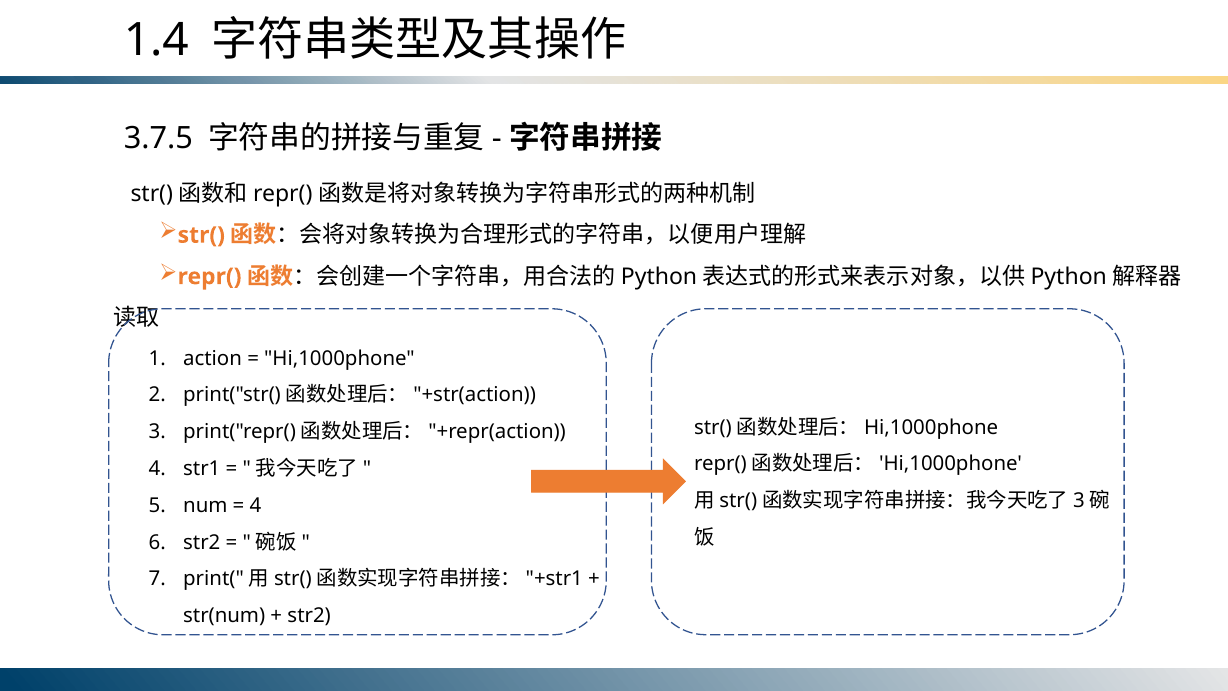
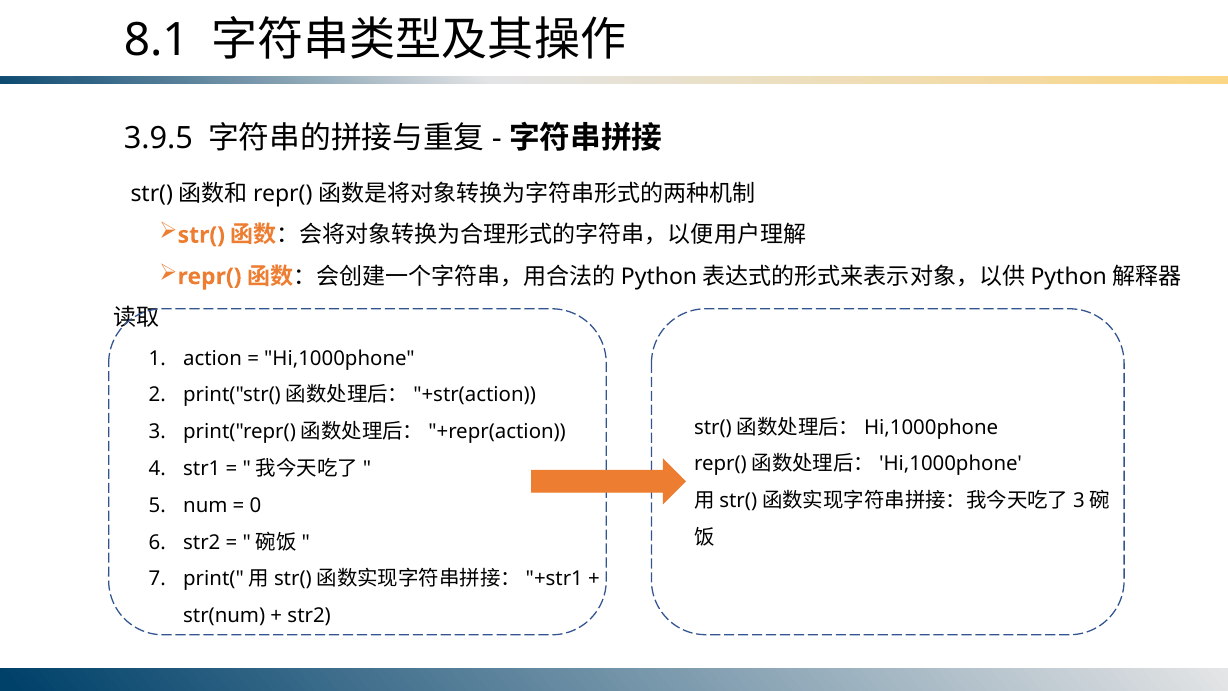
1.4: 1.4 -> 8.1
3.7.5: 3.7.5 -> 3.9.5
4 at (255, 505): 4 -> 0
